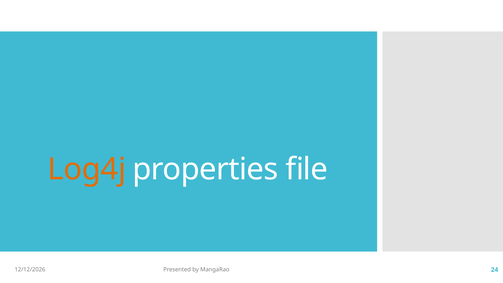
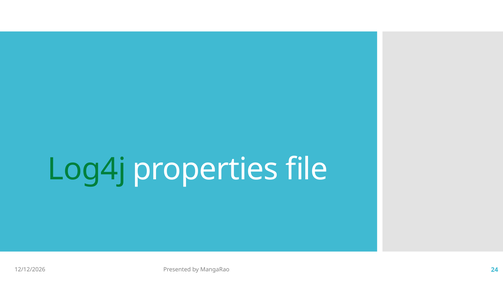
Log4j colour: orange -> green
